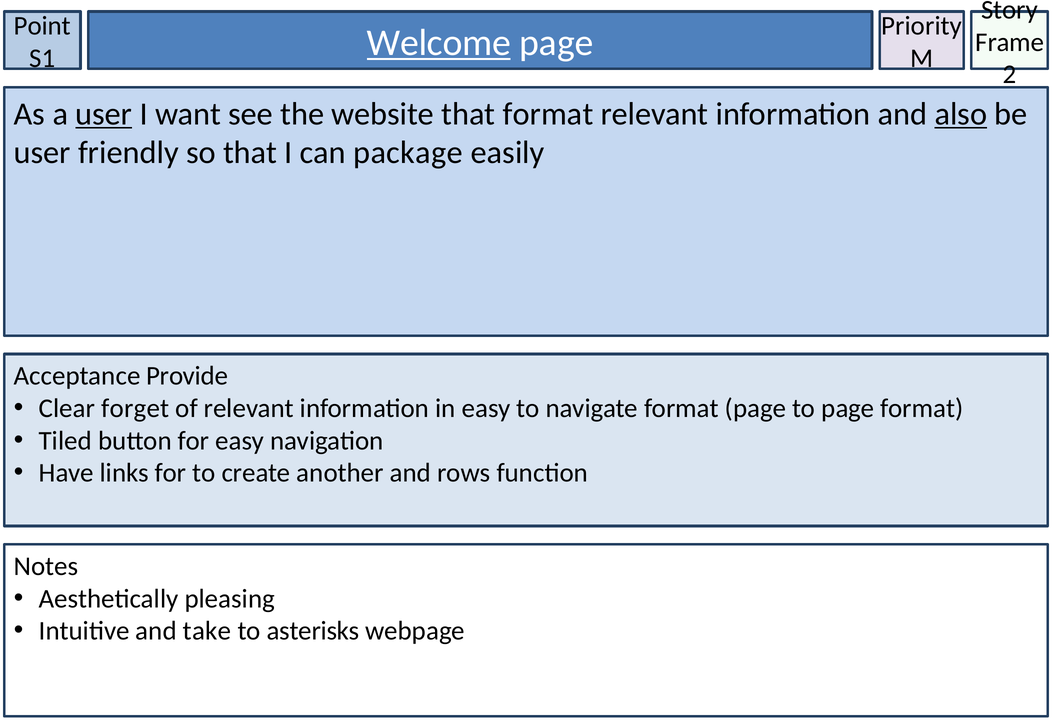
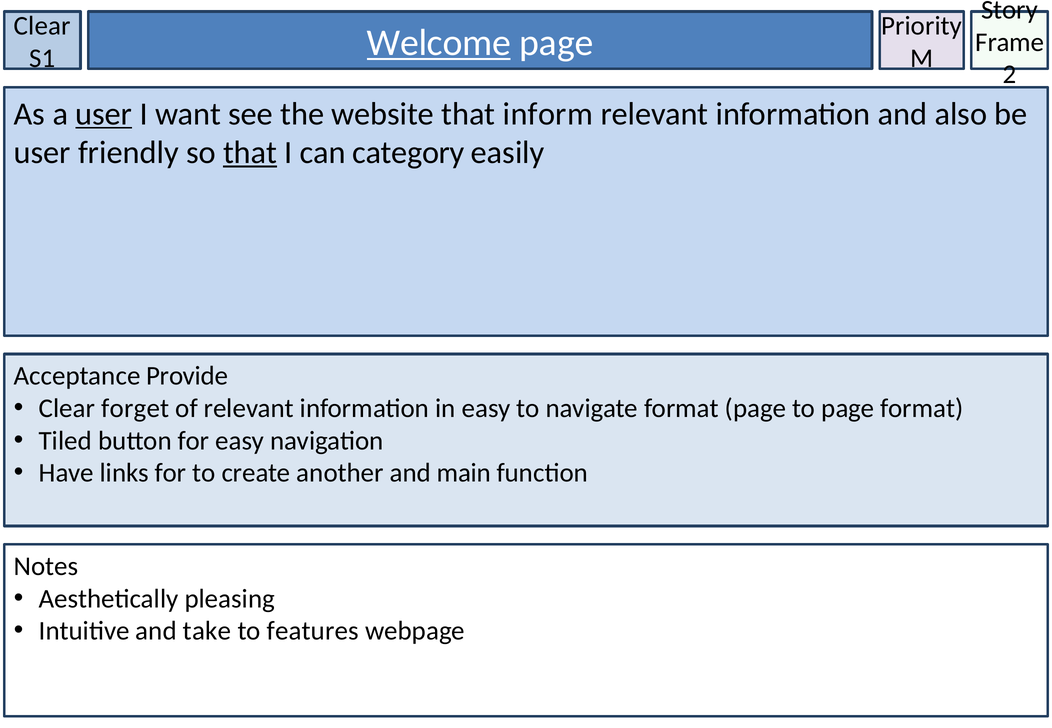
Point at (42, 26): Point -> Clear
that format: format -> inform
also underline: present -> none
that at (250, 153) underline: none -> present
package: package -> category
rows: rows -> main
asterisks: asterisks -> features
